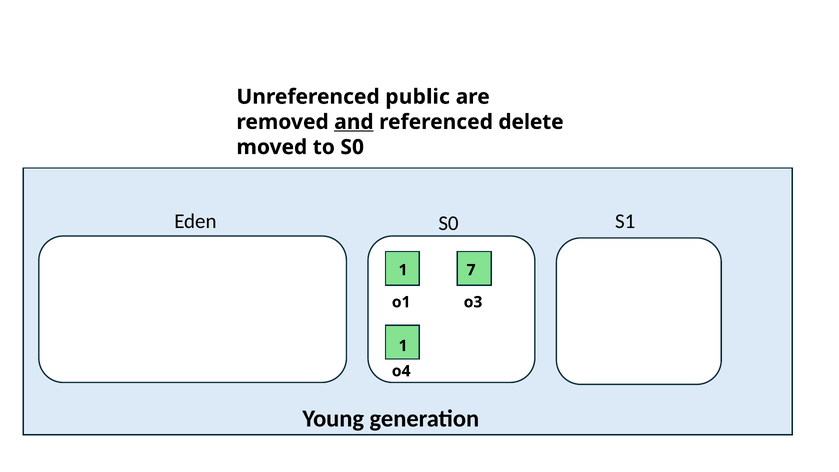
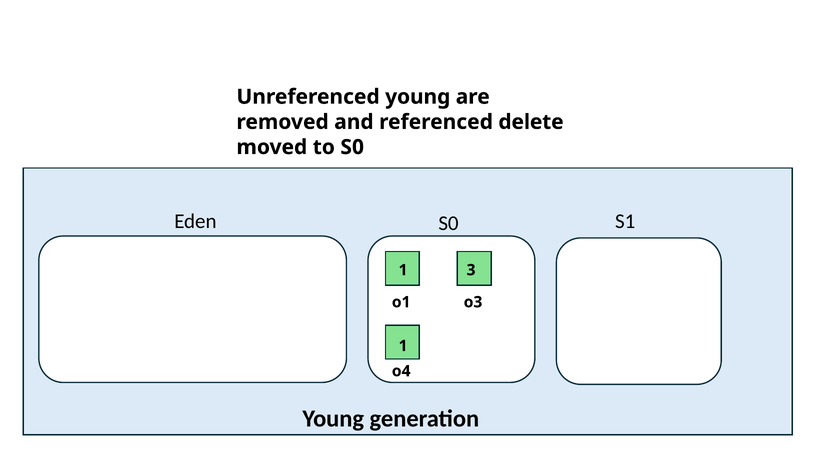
Unreferenced public: public -> young
and underline: present -> none
7: 7 -> 3
